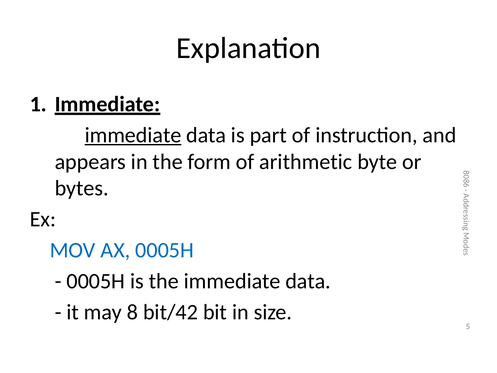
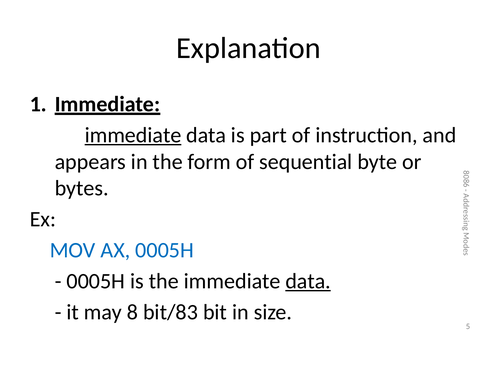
arithmetic: arithmetic -> sequential
data at (308, 281) underline: none -> present
bit/42: bit/42 -> bit/83
